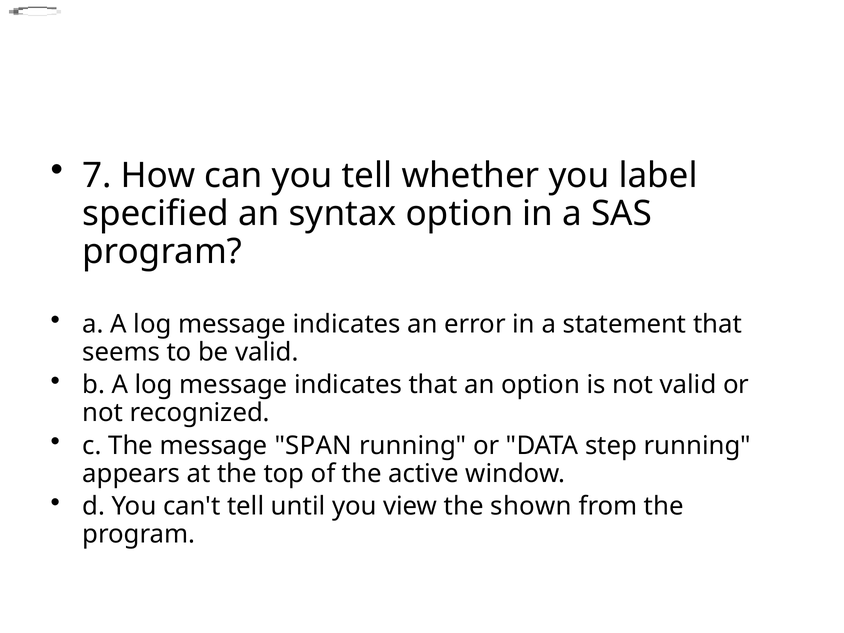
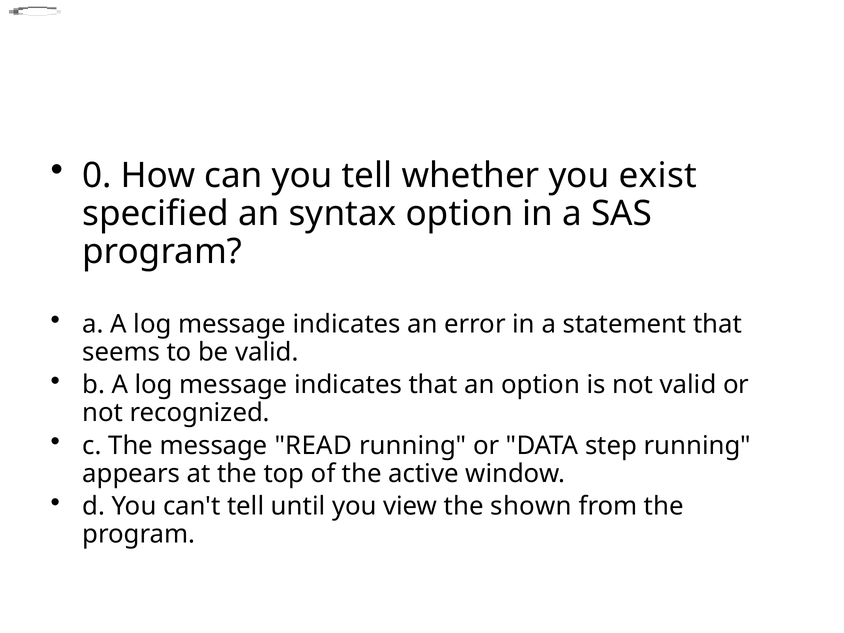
7: 7 -> 0
label: label -> exist
SPAN: SPAN -> READ
